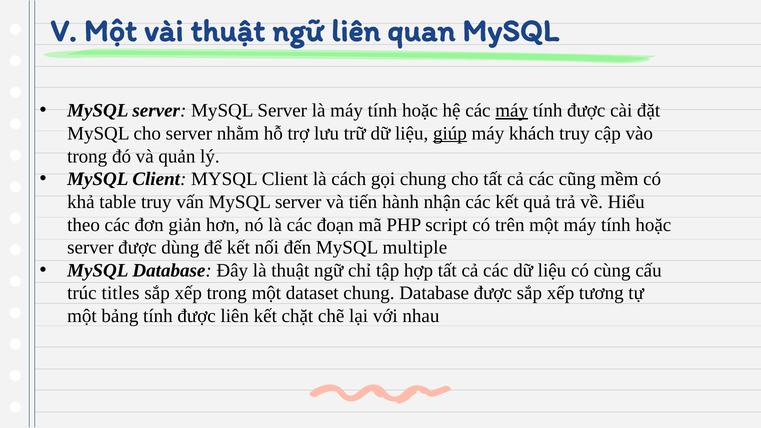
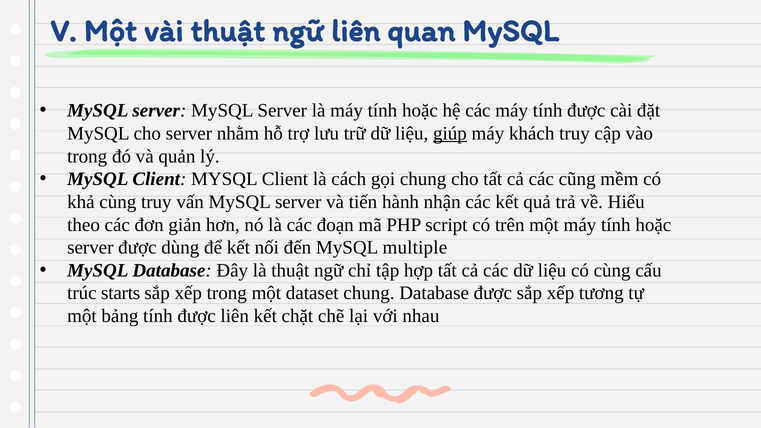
máy at (512, 111) underline: present -> none
khả table: table -> cùng
titles: titles -> starts
